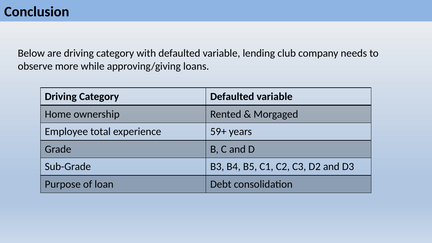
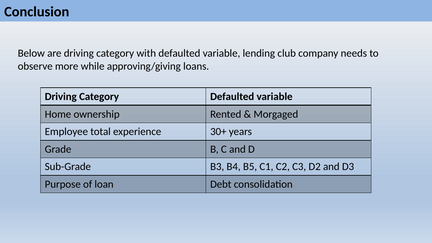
59+: 59+ -> 30+
